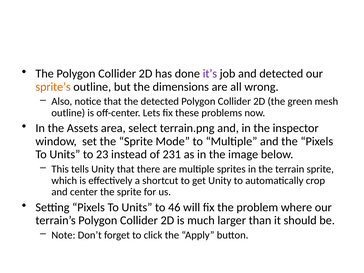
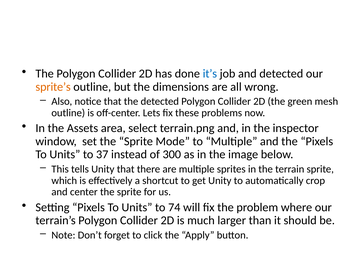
it’s colour: purple -> blue
23: 23 -> 37
231: 231 -> 300
46: 46 -> 74
